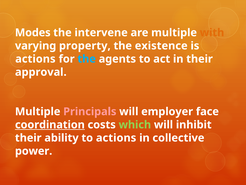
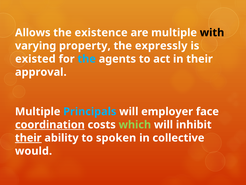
Modes: Modes -> Allows
intervene: intervene -> existence
with colour: orange -> black
existence: existence -> expressly
actions at (35, 59): actions -> existed
Principals colour: pink -> light blue
their at (28, 138) underline: none -> present
to actions: actions -> spoken
power: power -> would
